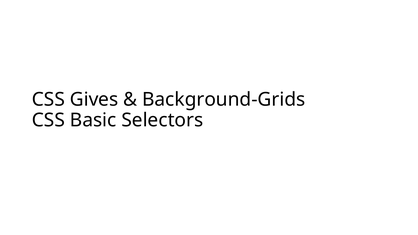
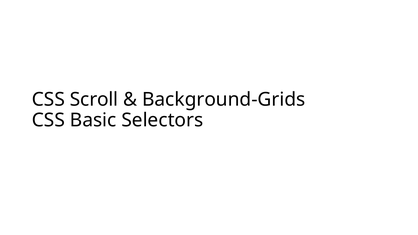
Gives: Gives -> Scroll
